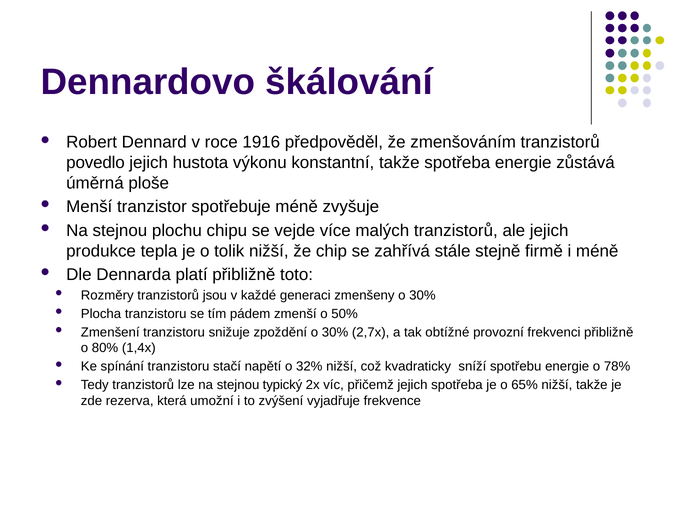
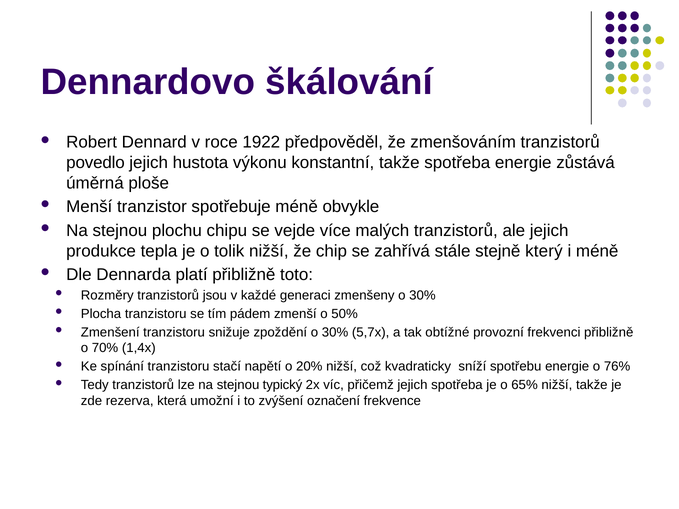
1916: 1916 -> 1922
zvyšuje: zvyšuje -> obvykle
firmě: firmě -> který
2,7x: 2,7x -> 5,7x
80%: 80% -> 70%
32%: 32% -> 20%
78%: 78% -> 76%
vyjadřuje: vyjadřuje -> označení
